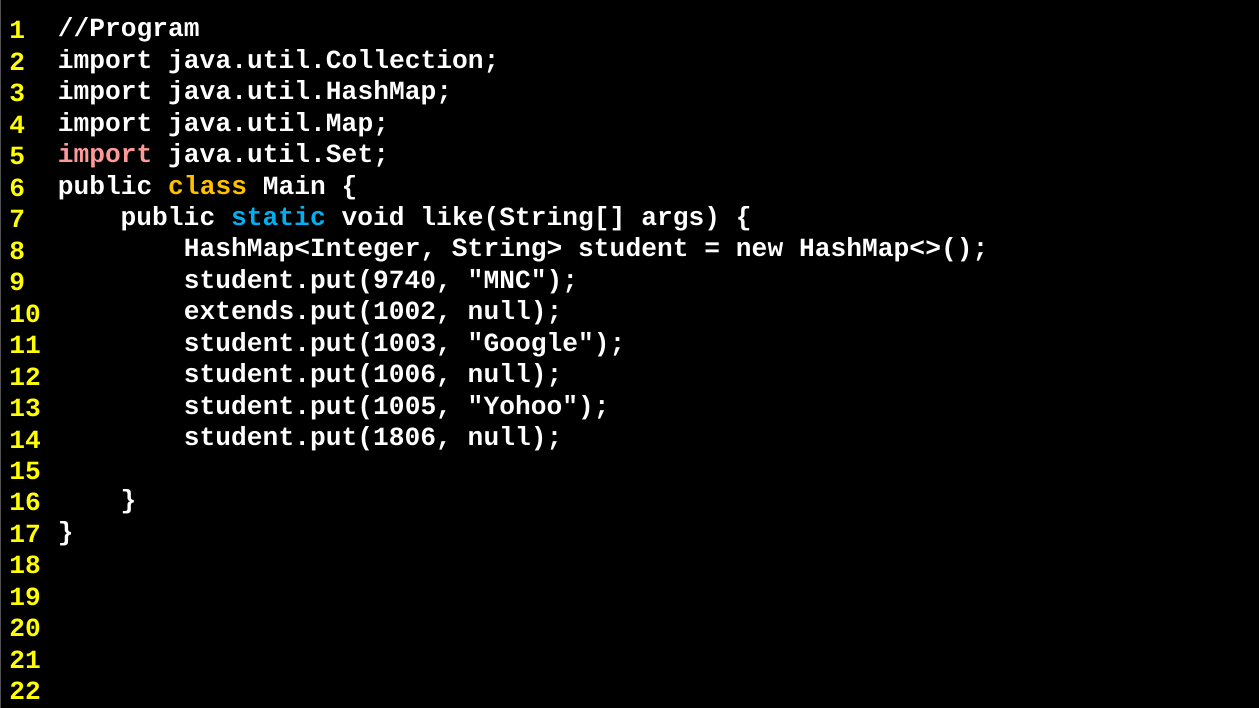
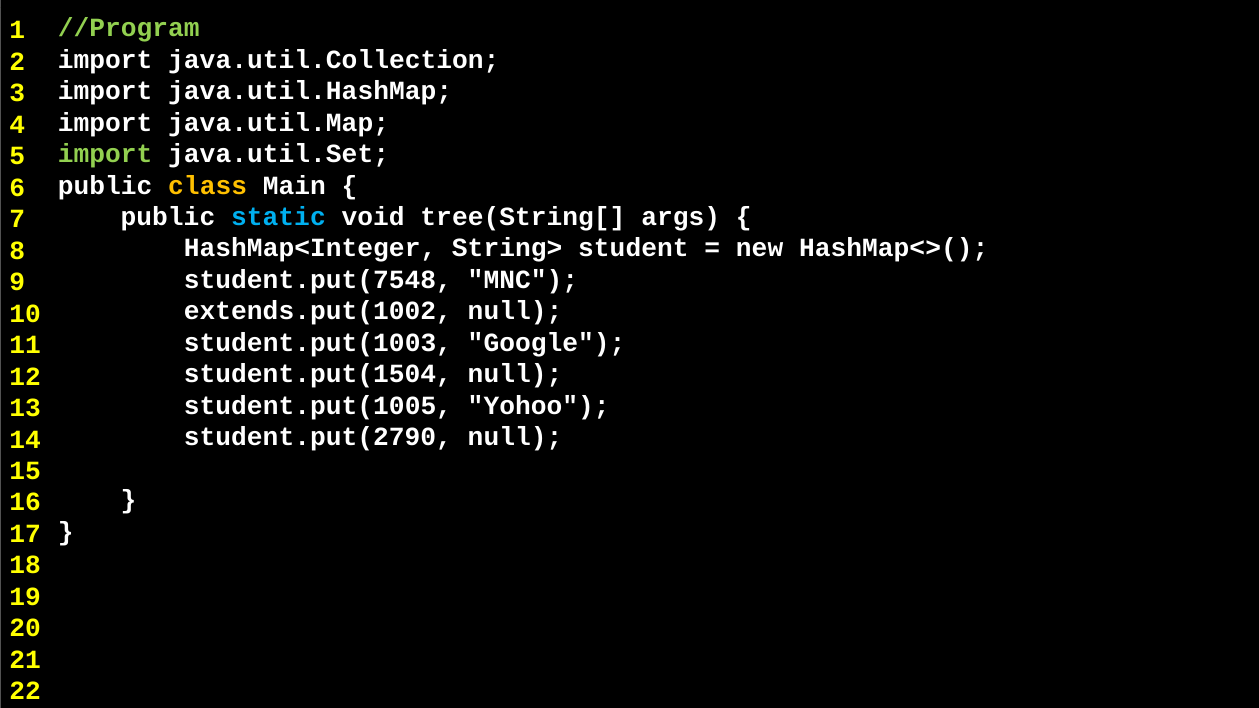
//Program colour: white -> light green
import at (105, 154) colour: pink -> light green
like(String[: like(String[ -> tree(String[
student.put(9740: student.put(9740 -> student.put(7548
student.put(1006: student.put(1006 -> student.put(1504
student.put(1806: student.put(1806 -> student.put(2790
